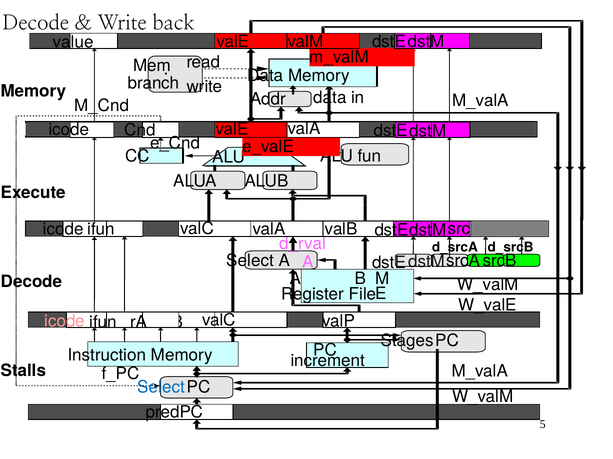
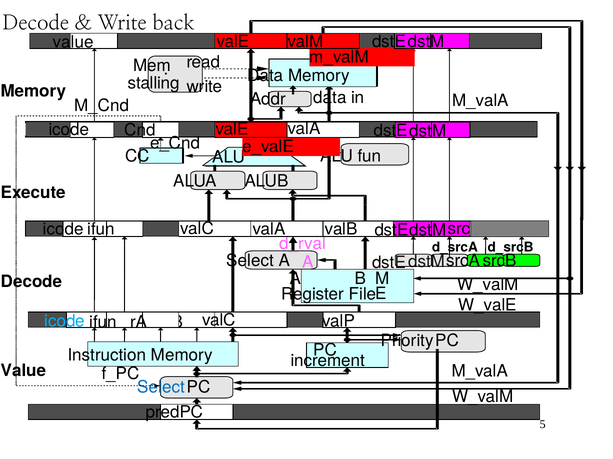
branch: branch -> stalling
icode at (65, 322) colour: pink -> light blue
Stages: Stages -> Priority
Stalls at (23, 371): Stalls -> Value
